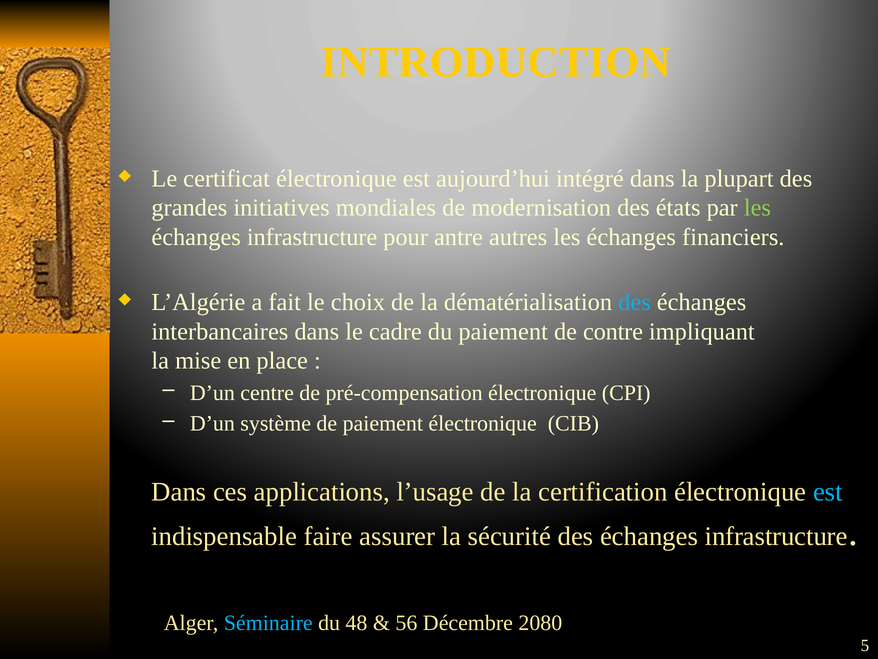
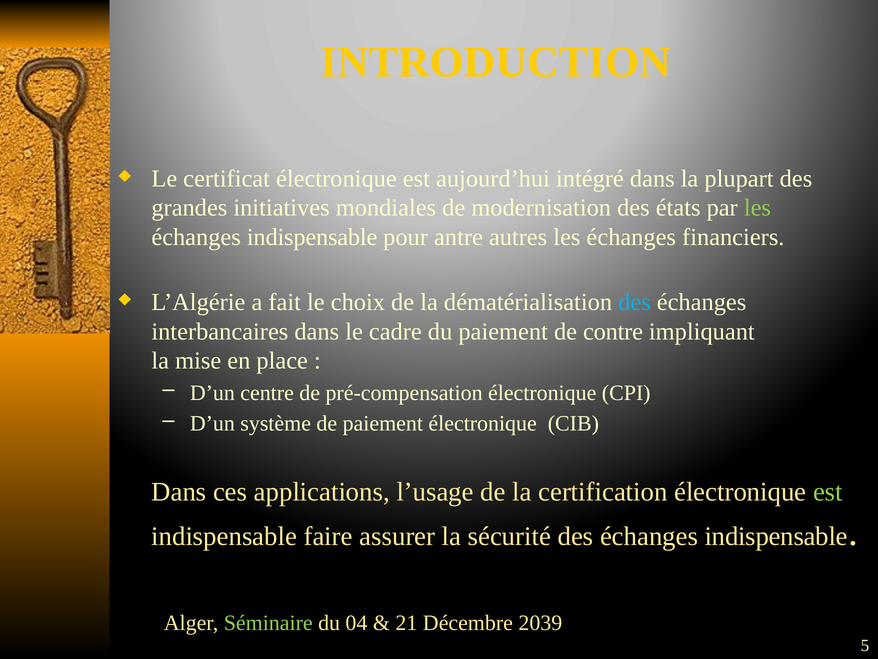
infrastructure at (312, 237): infrastructure -> indispensable
est at (828, 491) colour: light blue -> light green
des échanges infrastructure: infrastructure -> indispensable
Séminaire colour: light blue -> light green
48: 48 -> 04
56: 56 -> 21
2080: 2080 -> 2039
